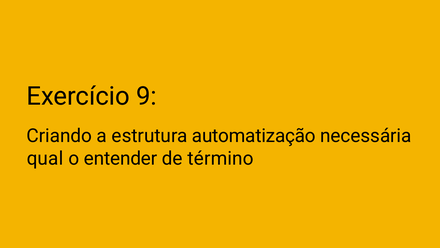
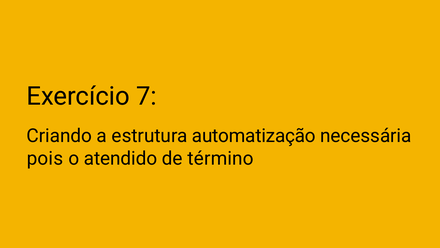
9: 9 -> 7
qual: qual -> pois
entender: entender -> atendido
